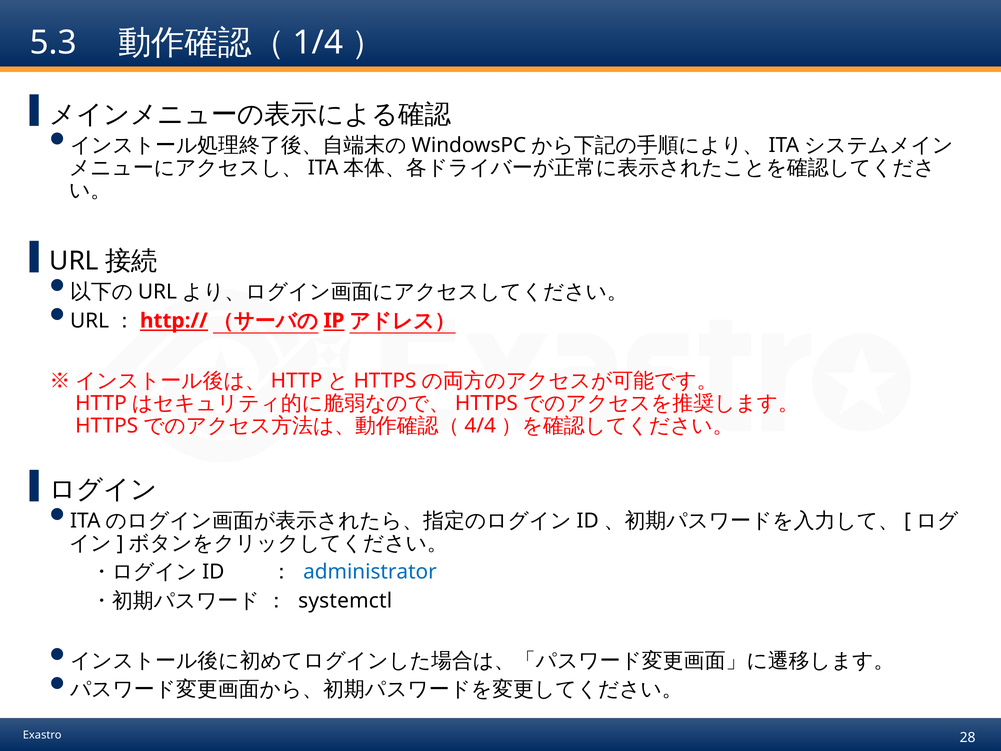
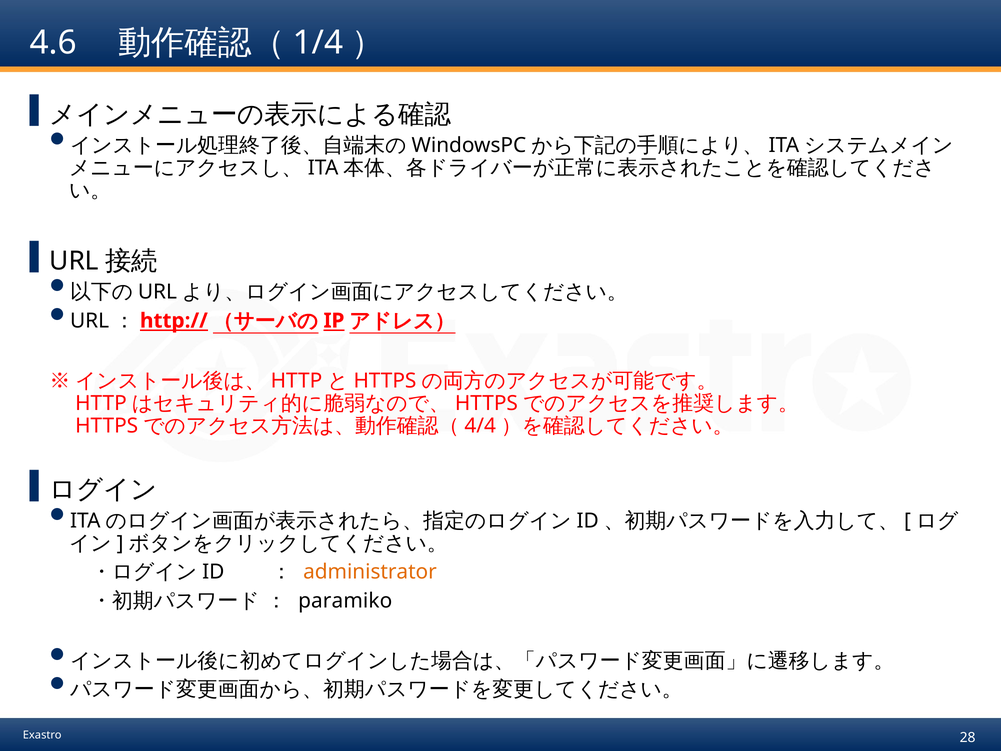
5.3: 5.3 -> 4.6
administrator colour: blue -> orange
systemctl: systemctl -> paramiko
